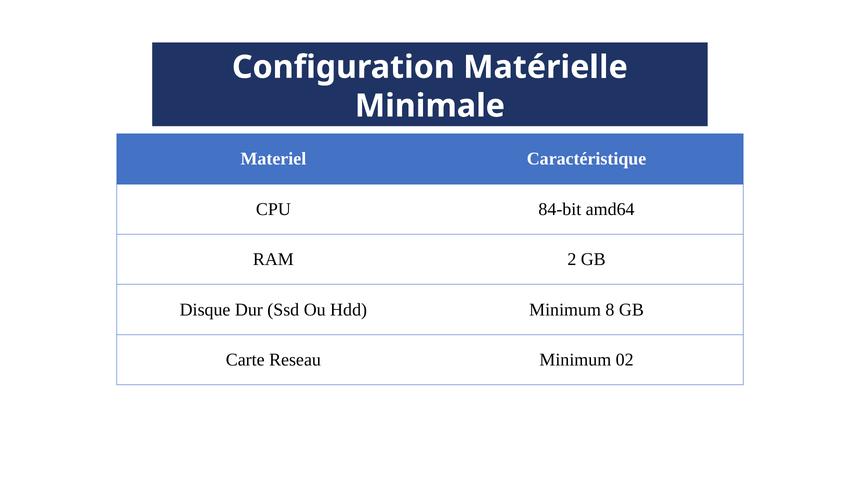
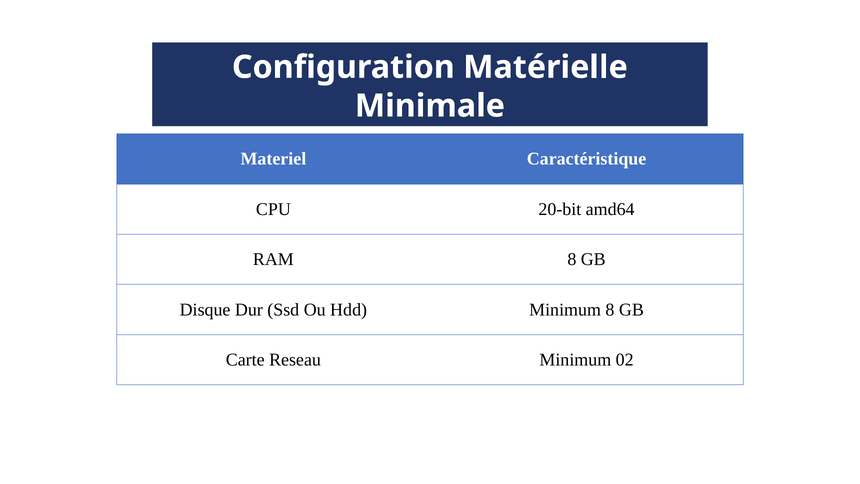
84-bit: 84-bit -> 20-bit
RAM 2: 2 -> 8
